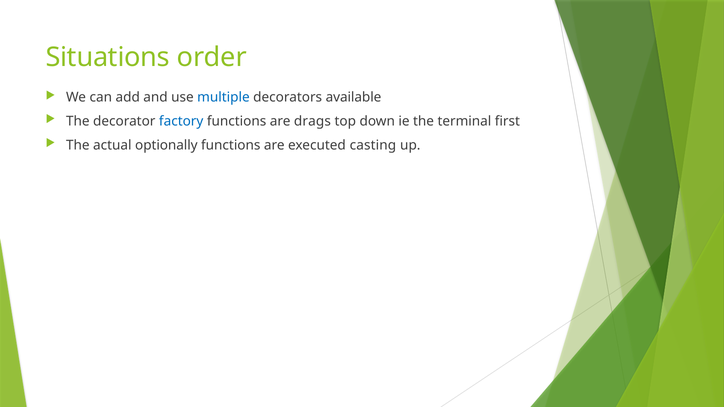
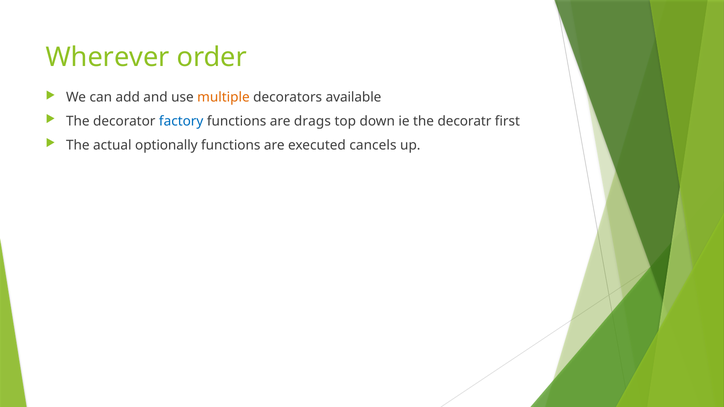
Situations: Situations -> Wherever
multiple colour: blue -> orange
terminal: terminal -> decoratr
casting: casting -> cancels
